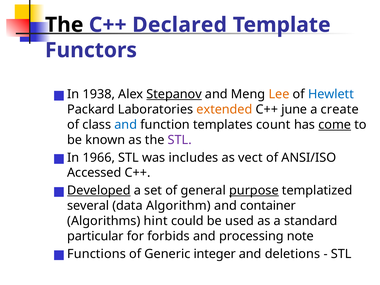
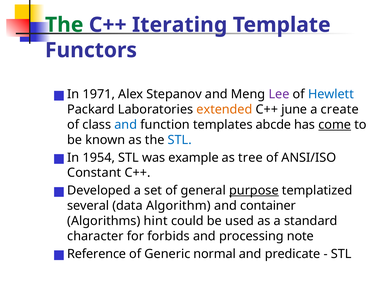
The at (64, 25) colour: black -> green
Declared: Declared -> Iterating
1938: 1938 -> 1971
Stepanov underline: present -> none
Lee colour: orange -> purple
count: count -> abcde
STL at (180, 140) colour: purple -> blue
1966: 1966 -> 1954
includes: includes -> example
vect: vect -> tree
Accessed: Accessed -> Constant
Developed underline: present -> none
particular: particular -> character
Functions: Functions -> Reference
integer: integer -> normal
deletions: deletions -> predicate
